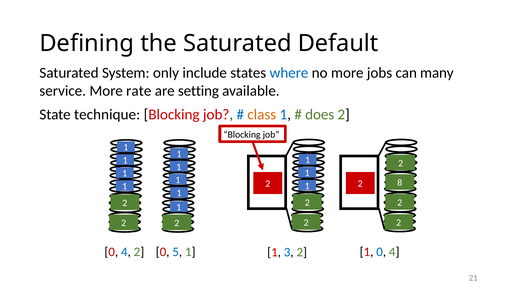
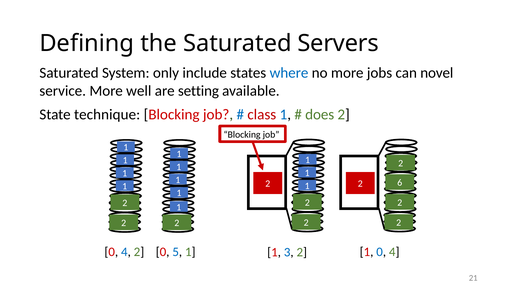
Default: Default -> Servers
many: many -> novel
rate: rate -> well
class colour: orange -> red
8: 8 -> 6
